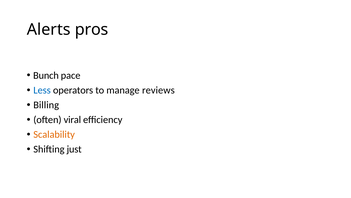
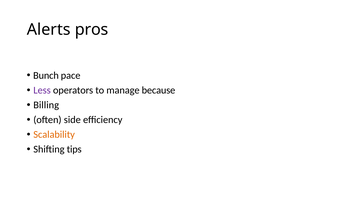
Less colour: blue -> purple
reviews: reviews -> because
viral: viral -> side
just: just -> tips
